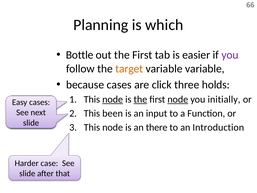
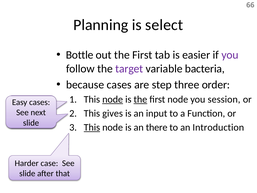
which: which -> select
target colour: orange -> purple
variable variable: variable -> bacteria
click: click -> step
holds: holds -> order
node at (178, 99) underline: present -> none
initially: initially -> session
been: been -> gives
This at (92, 127) underline: none -> present
